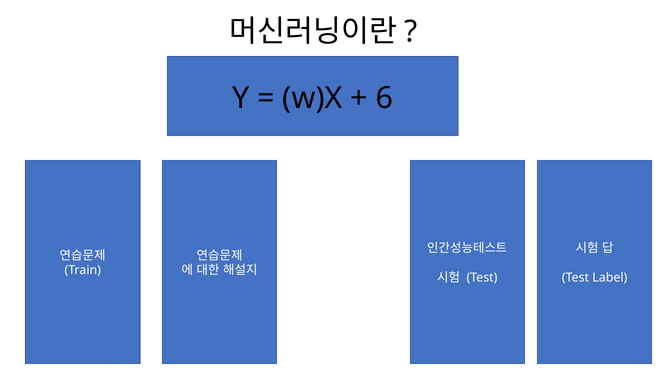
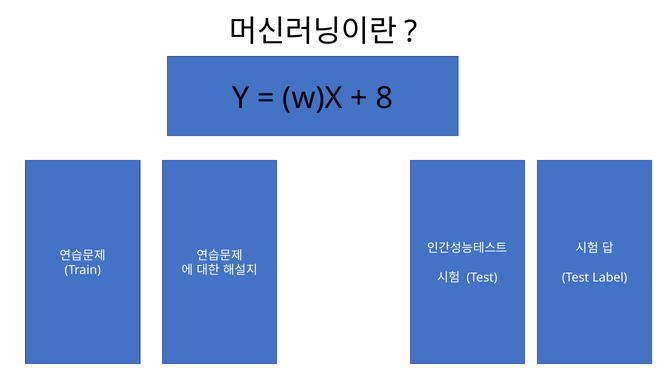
6: 6 -> 8
